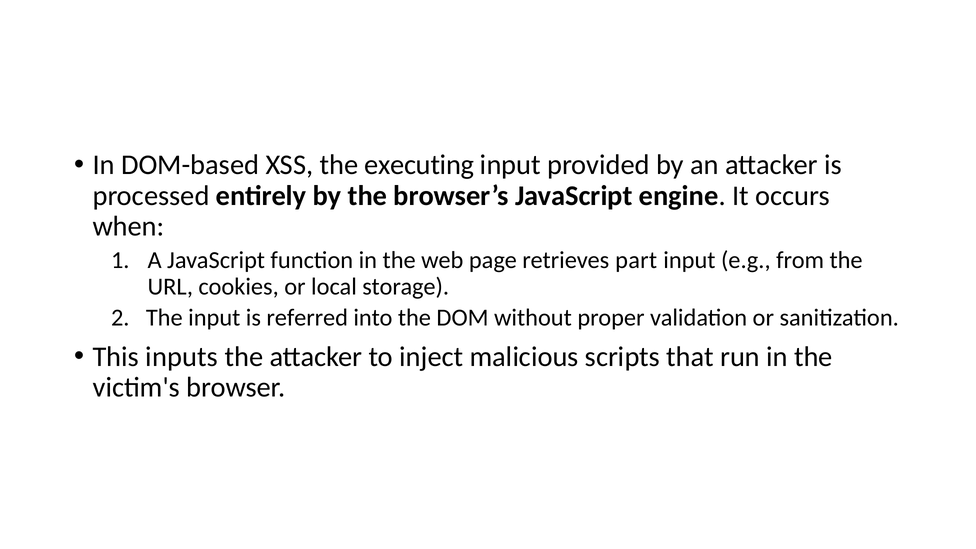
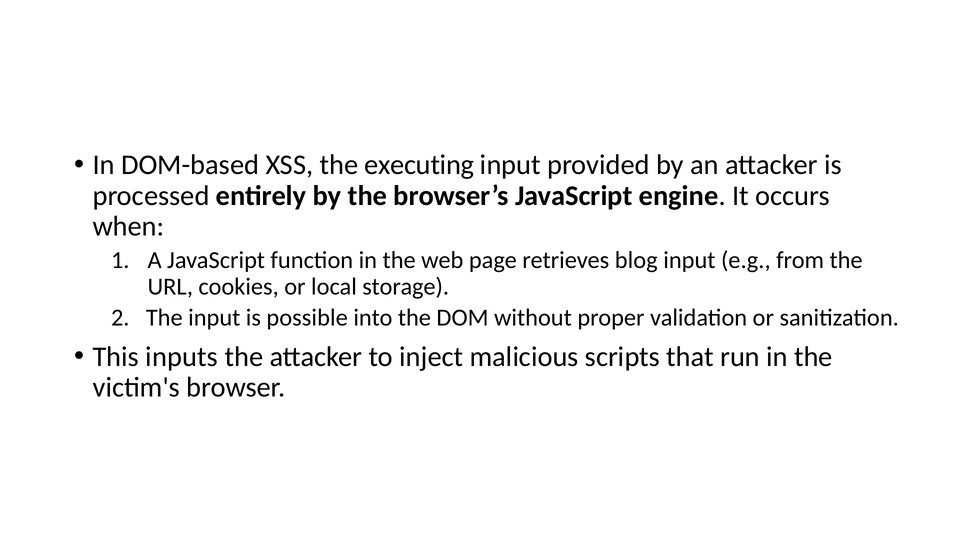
part: part -> blog
referred: referred -> possible
